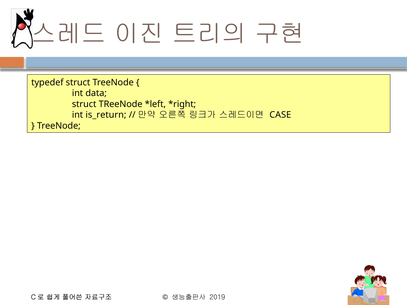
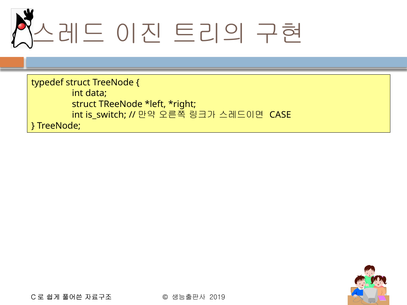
is_return: is_return -> is_switch
